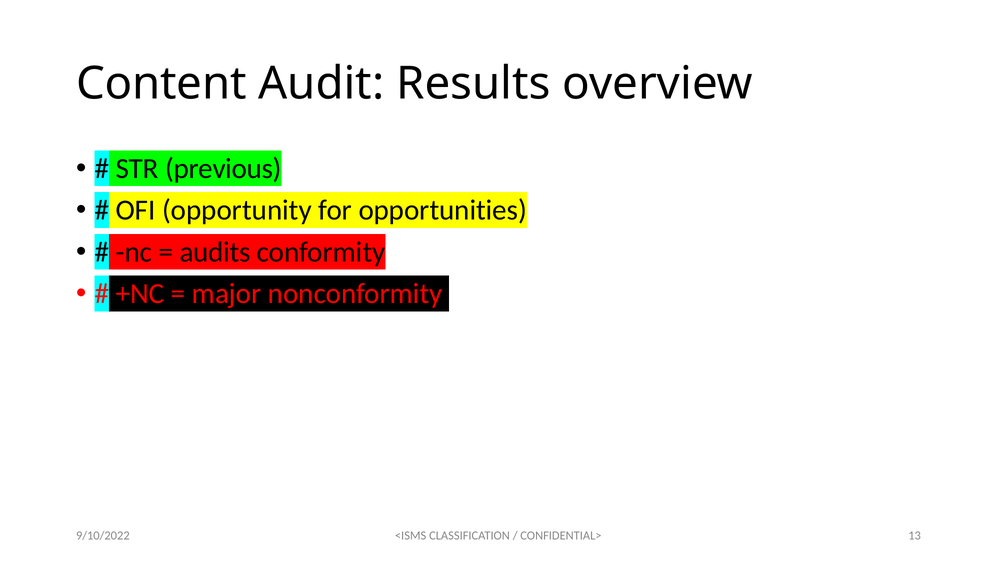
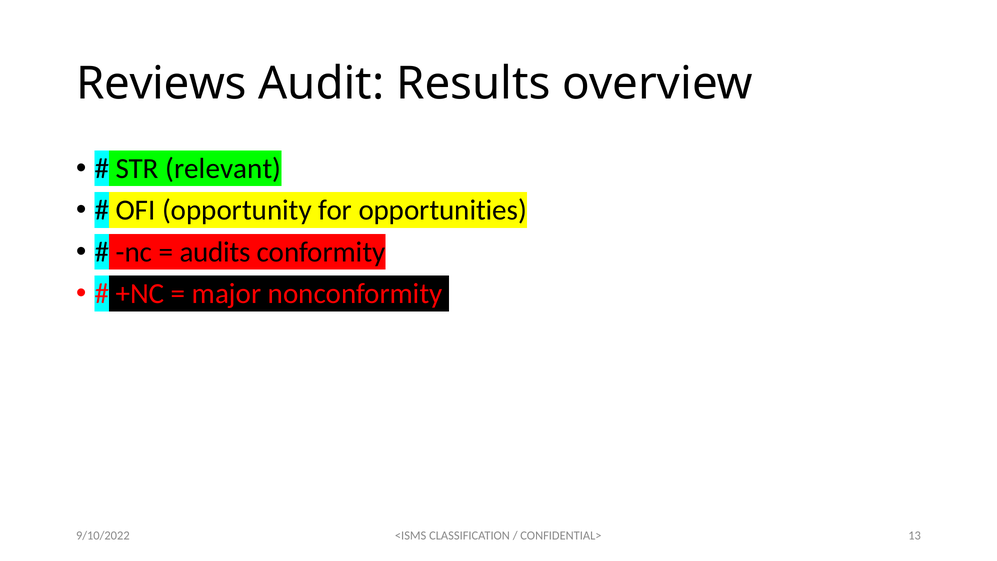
Content: Content -> Reviews
previous: previous -> relevant
